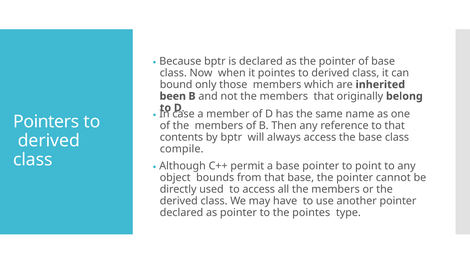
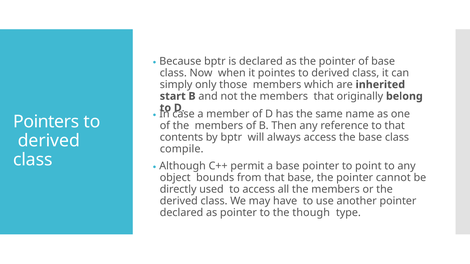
bound: bound -> simply
been: been -> start
the pointes: pointes -> though
